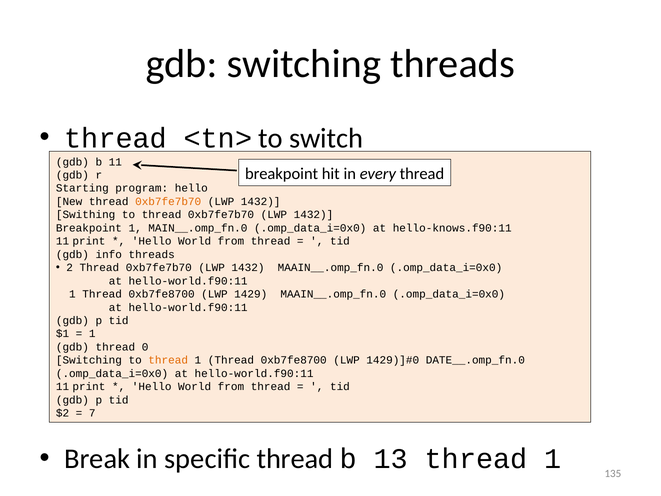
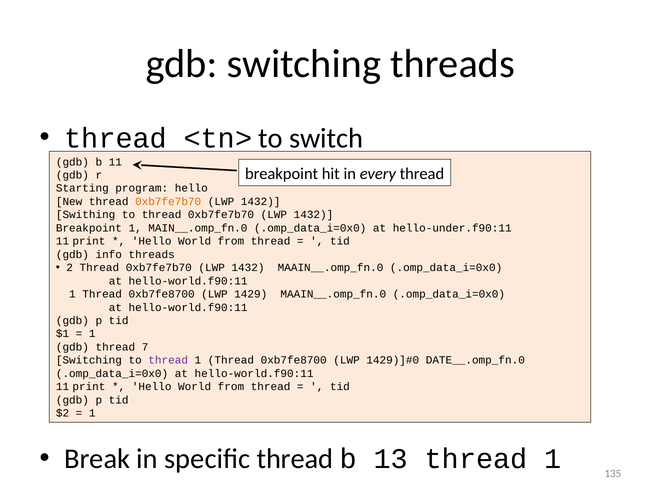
hello-knows.f90:11: hello-knows.f90:11 -> hello-under.f90:11
0: 0 -> 7
thread at (168, 360) colour: orange -> purple
7 at (92, 413): 7 -> 1
